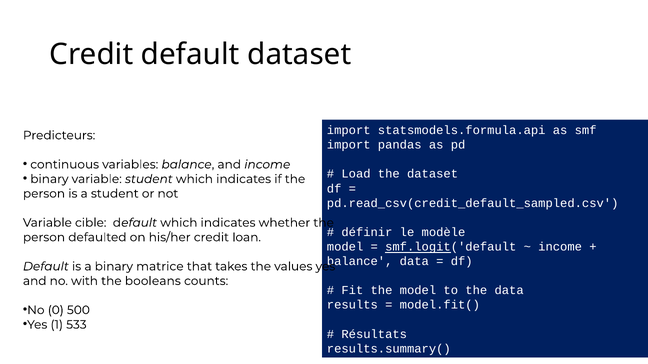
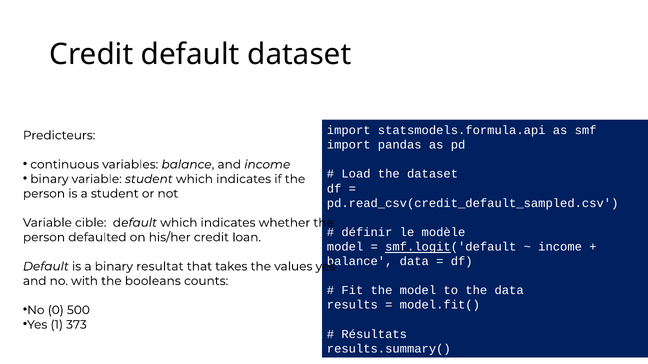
matrice: matrice -> resultat
533: 533 -> 373
